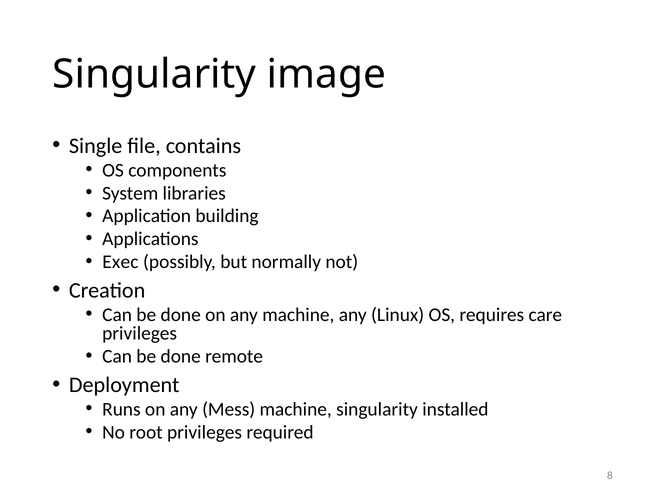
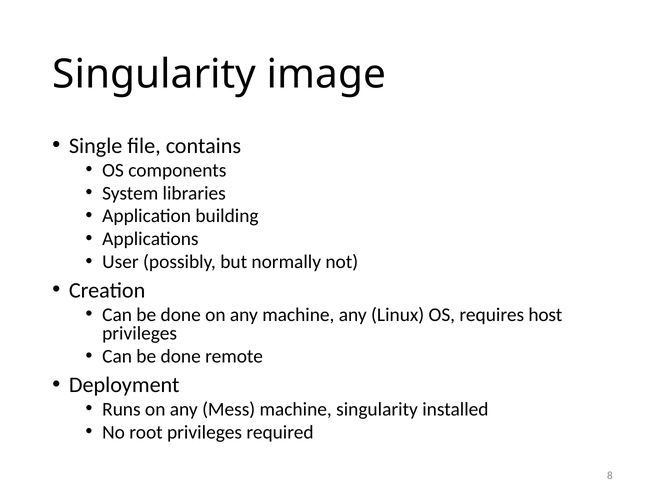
Exec: Exec -> User
care: care -> host
